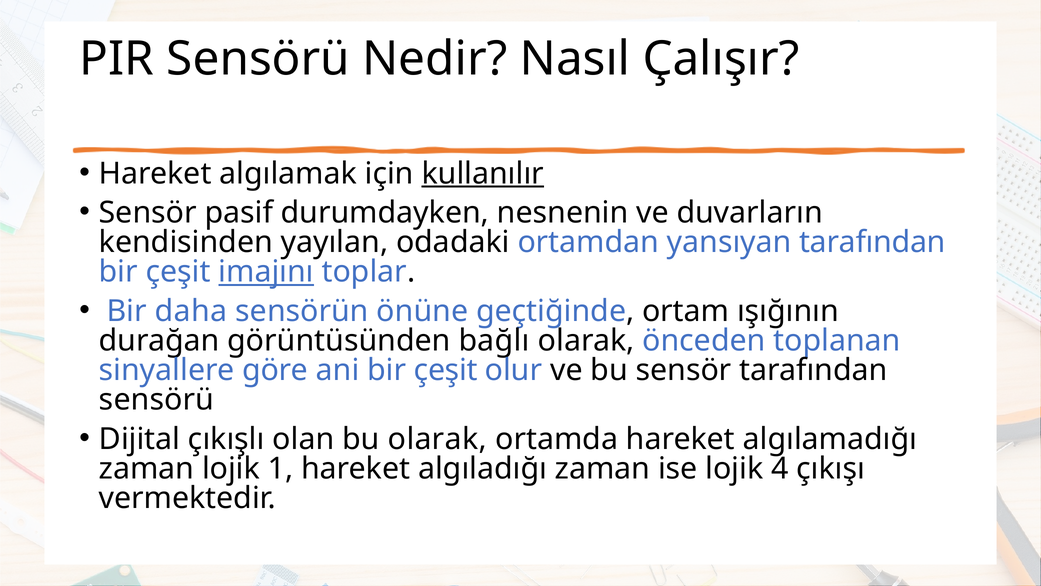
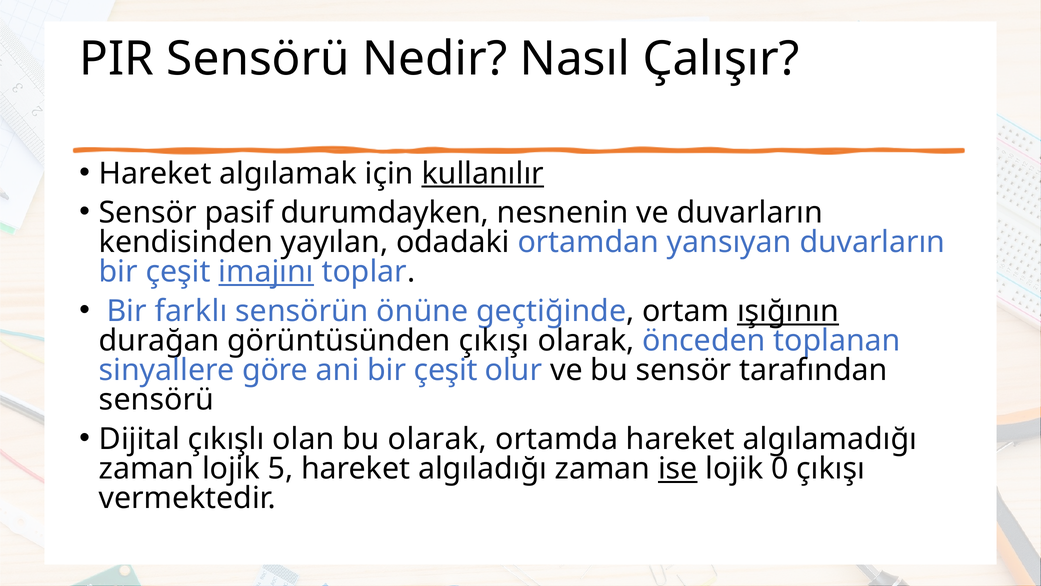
yansıyan tarafından: tarafından -> duvarların
daha: daha -> farklı
ışığının underline: none -> present
görüntüsünden bağlı: bağlı -> çıkışı
1: 1 -> 5
ise underline: none -> present
4: 4 -> 0
